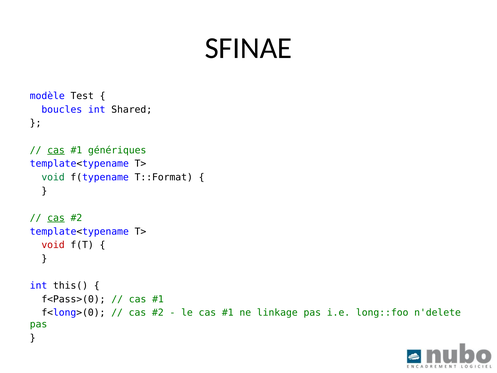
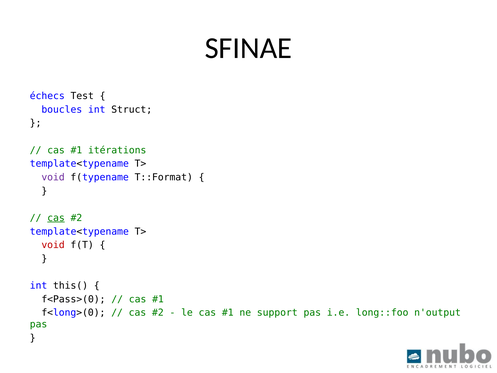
modèle: modèle -> échecs
Shared: Shared -> Struct
cas at (56, 150) underline: present -> none
génériques: génériques -> itérations
void at (53, 177) colour: green -> purple
linkage: linkage -> support
n'delete: n'delete -> n'output
